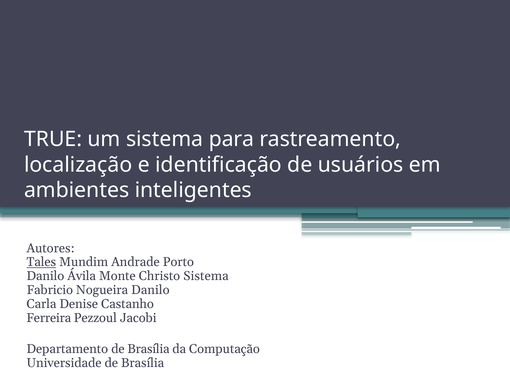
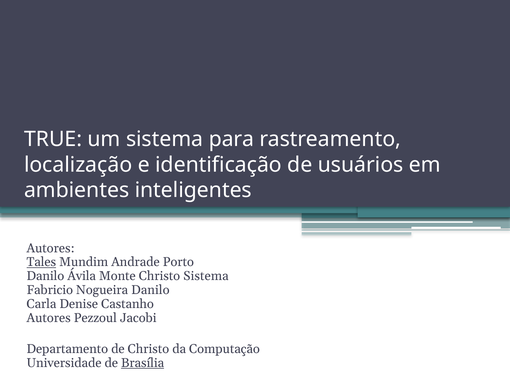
Ferreira at (49, 318): Ferreira -> Autores
Departamento de Brasília: Brasília -> Christo
Brasília at (143, 362) underline: none -> present
